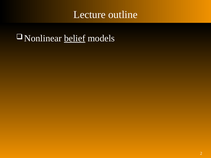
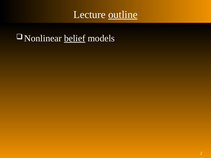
outline underline: none -> present
